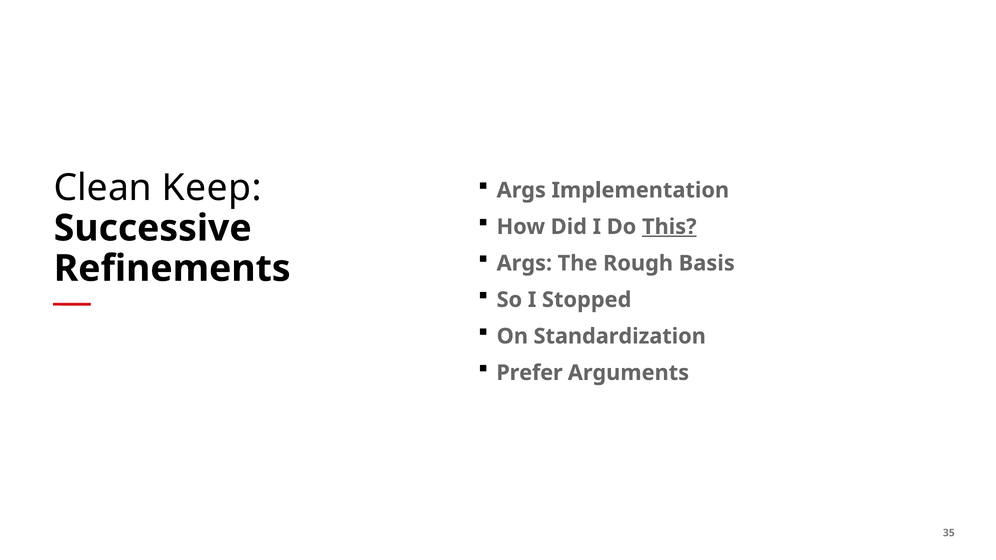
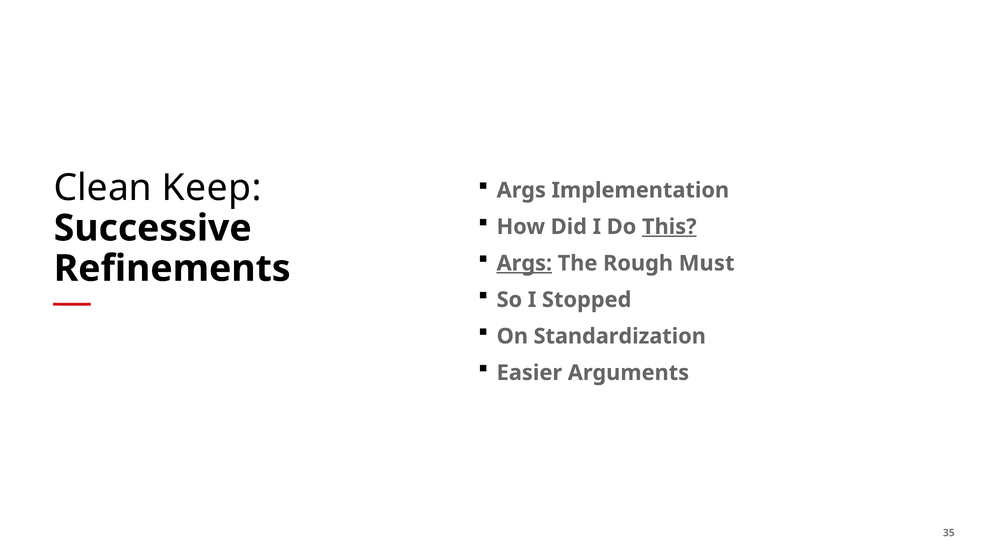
Args at (524, 263) underline: none -> present
Basis: Basis -> Must
Prefer: Prefer -> Easier
